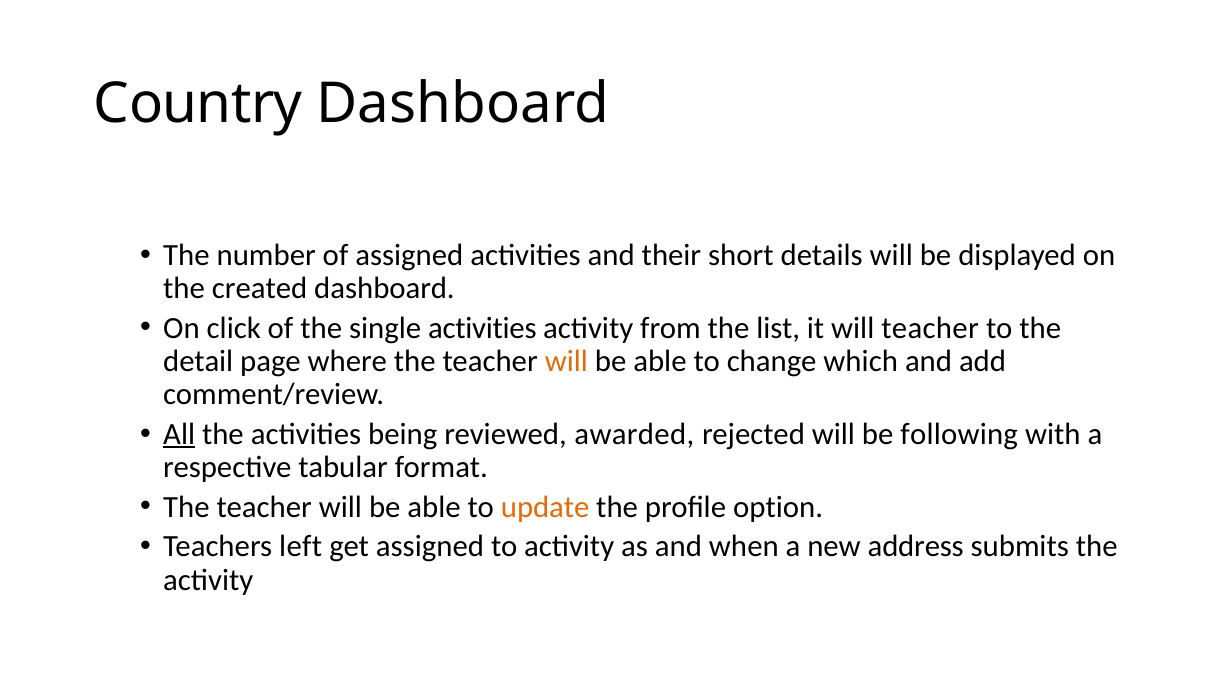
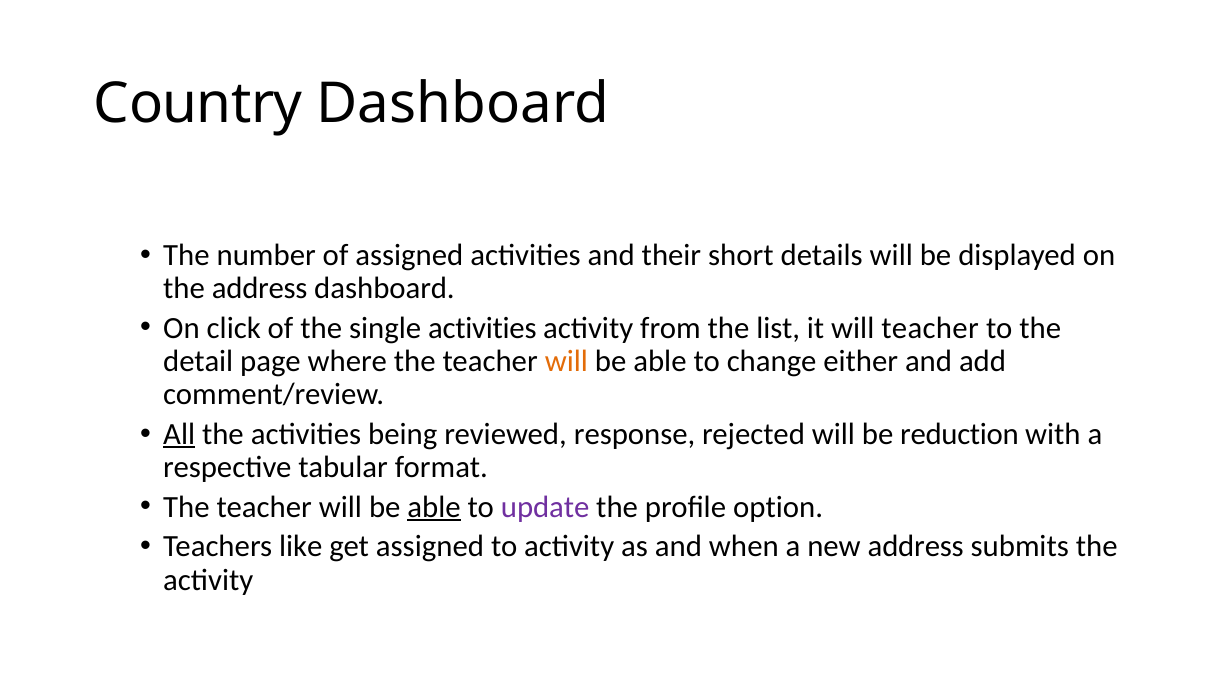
the created: created -> address
which: which -> either
awarded: awarded -> response
following: following -> reduction
able at (434, 507) underline: none -> present
update colour: orange -> purple
left: left -> like
